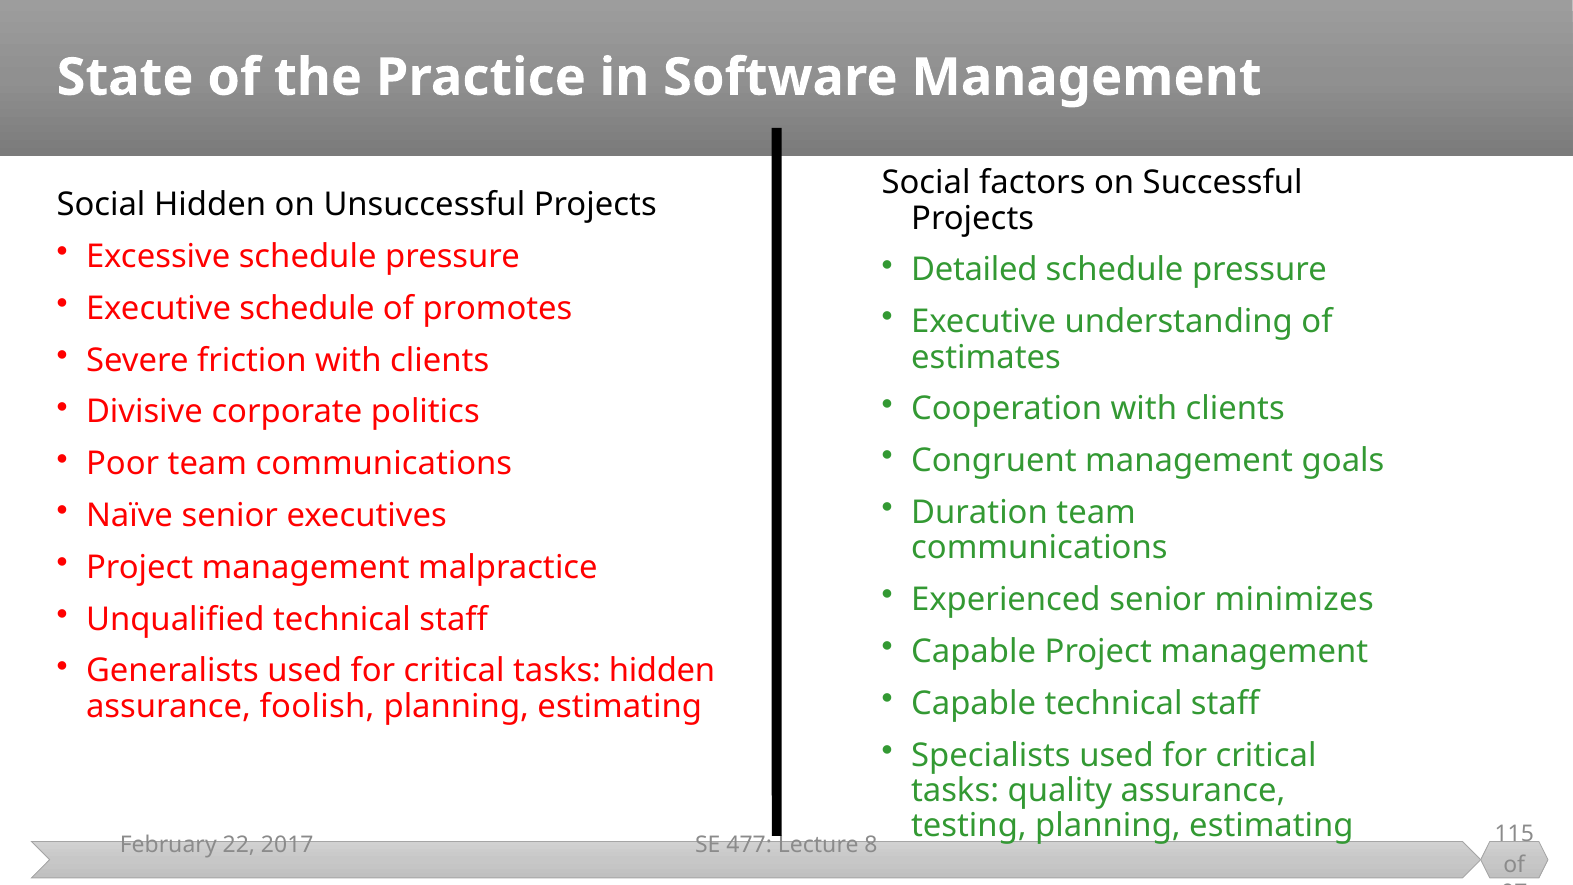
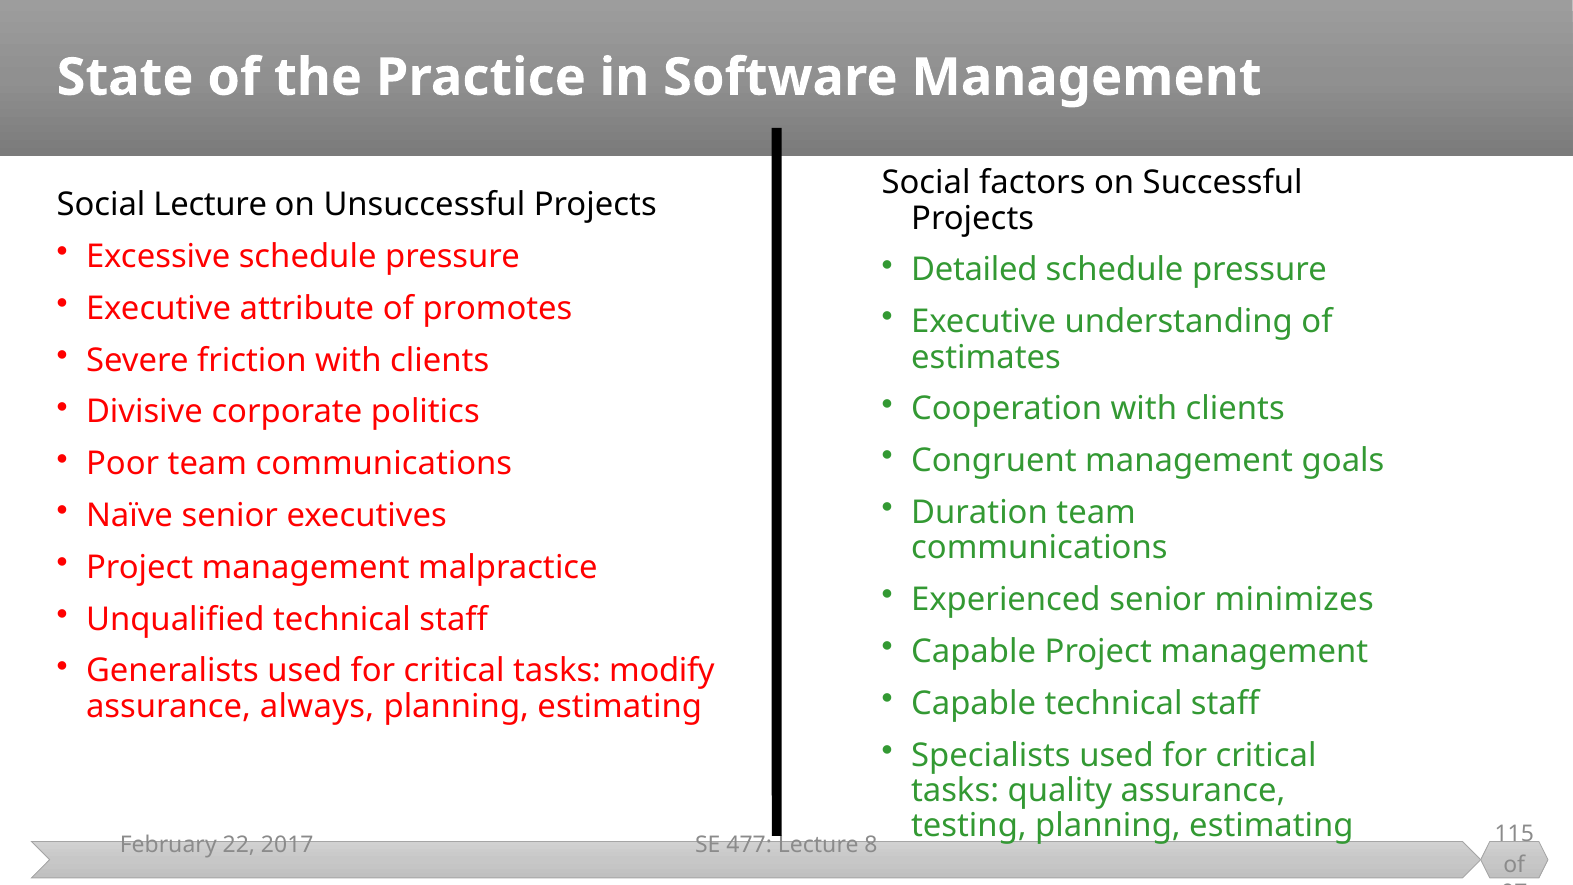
Social Hidden: Hidden -> Lecture
Executive schedule: schedule -> attribute
tasks hidden: hidden -> modify
foolish: foolish -> always
